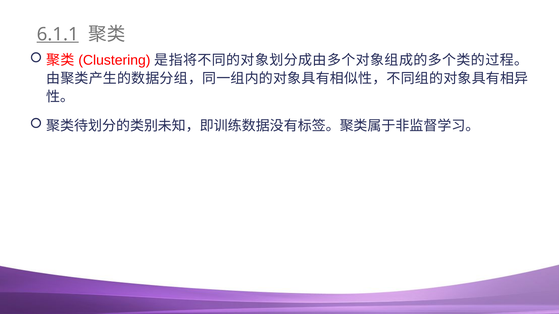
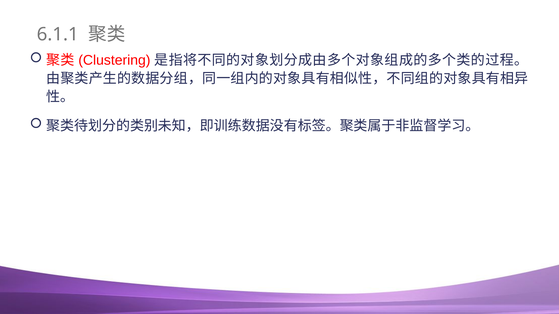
6.1.1 underline: present -> none
